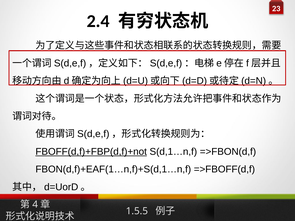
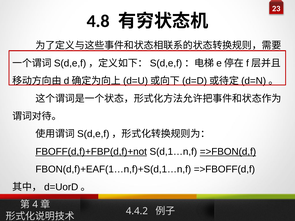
2.4: 2.4 -> 4.8
=>FBON(d,f underline: none -> present
1.5.5: 1.5.5 -> 4.4.2
